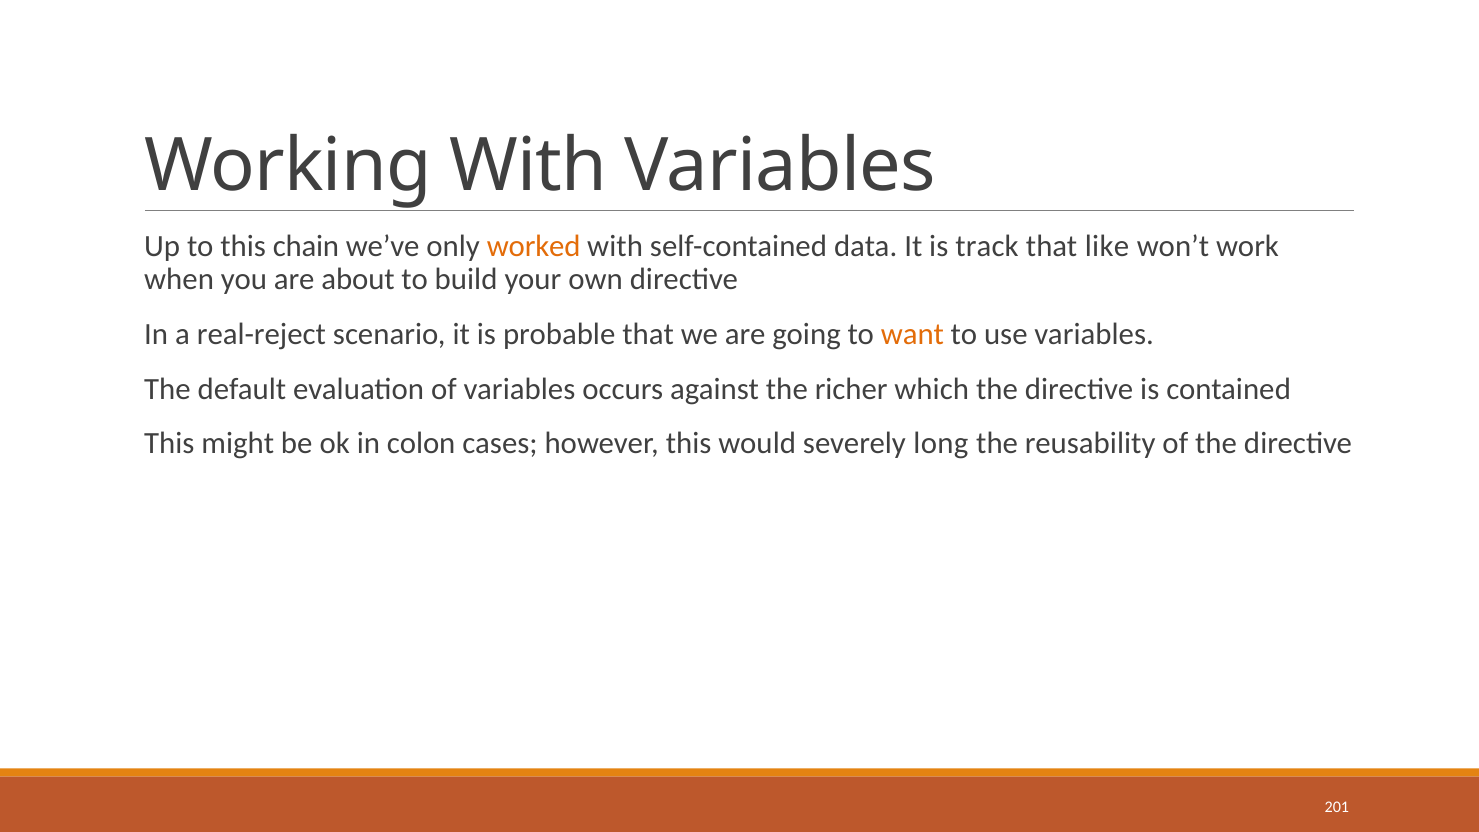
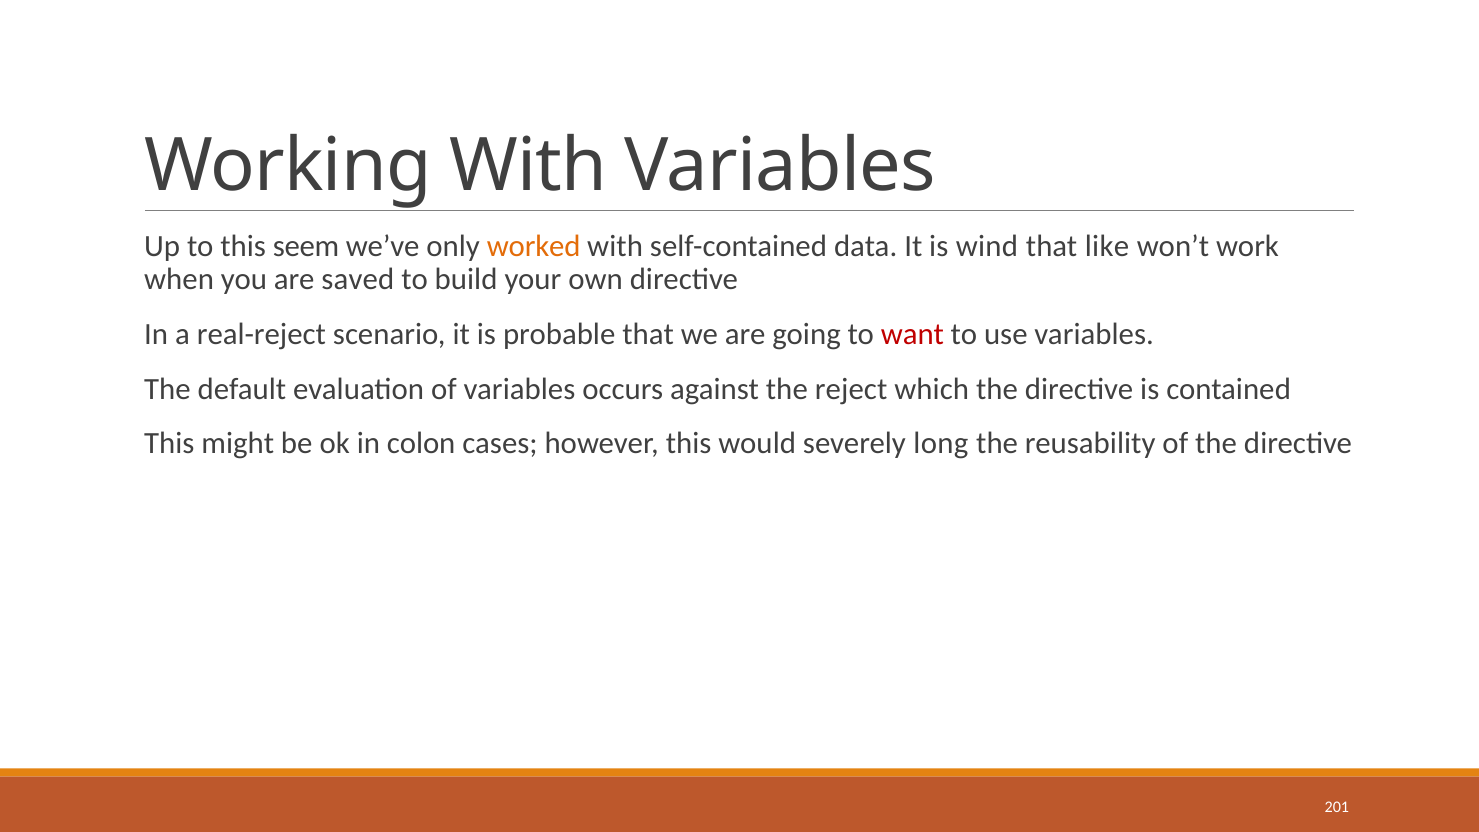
chain: chain -> seem
track: track -> wind
about: about -> saved
want colour: orange -> red
richer: richer -> reject
